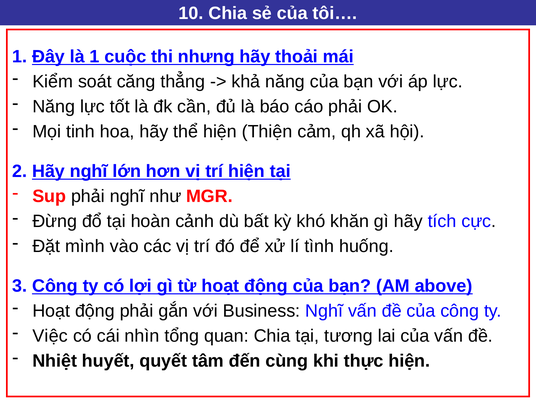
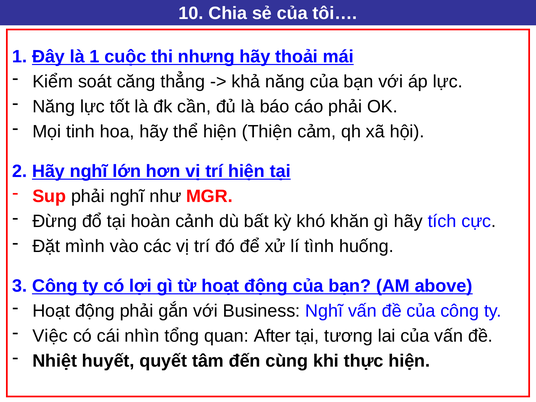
quan Chia: Chia -> After
